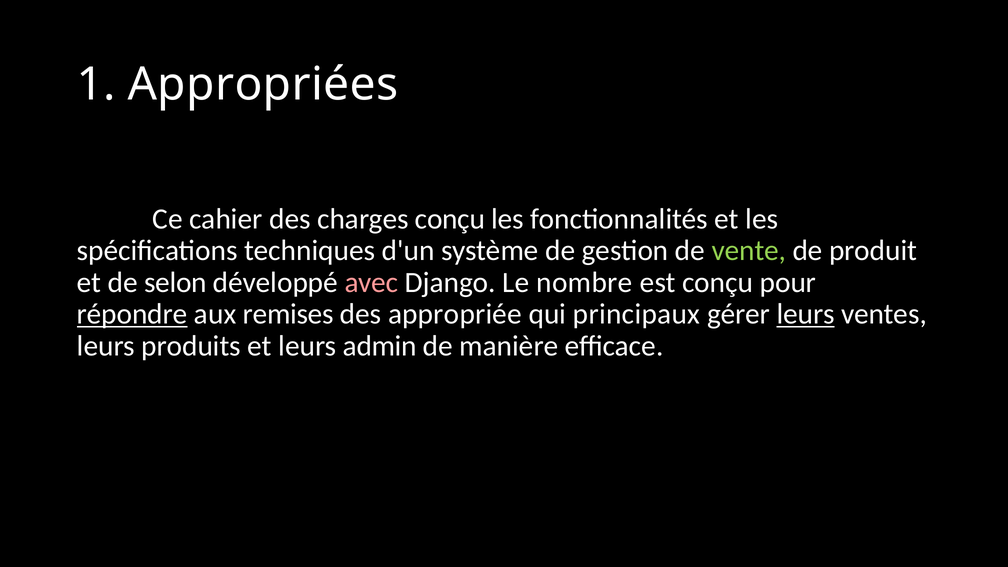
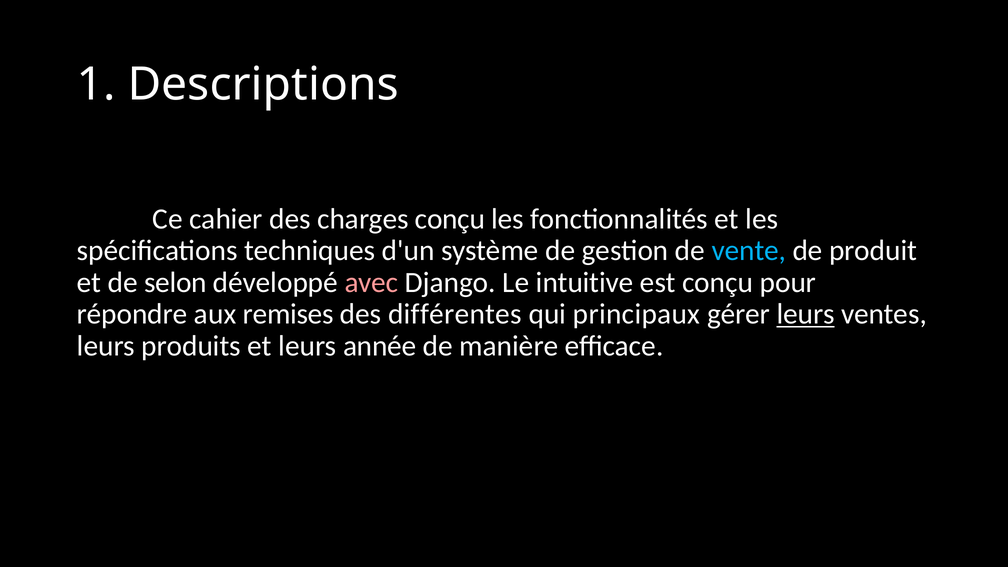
Appropriées: Appropriées -> Descriptions
vente colour: light green -> light blue
nombre: nombre -> intuitive
répondre underline: present -> none
appropriée: appropriée -> différentes
admin: admin -> année
